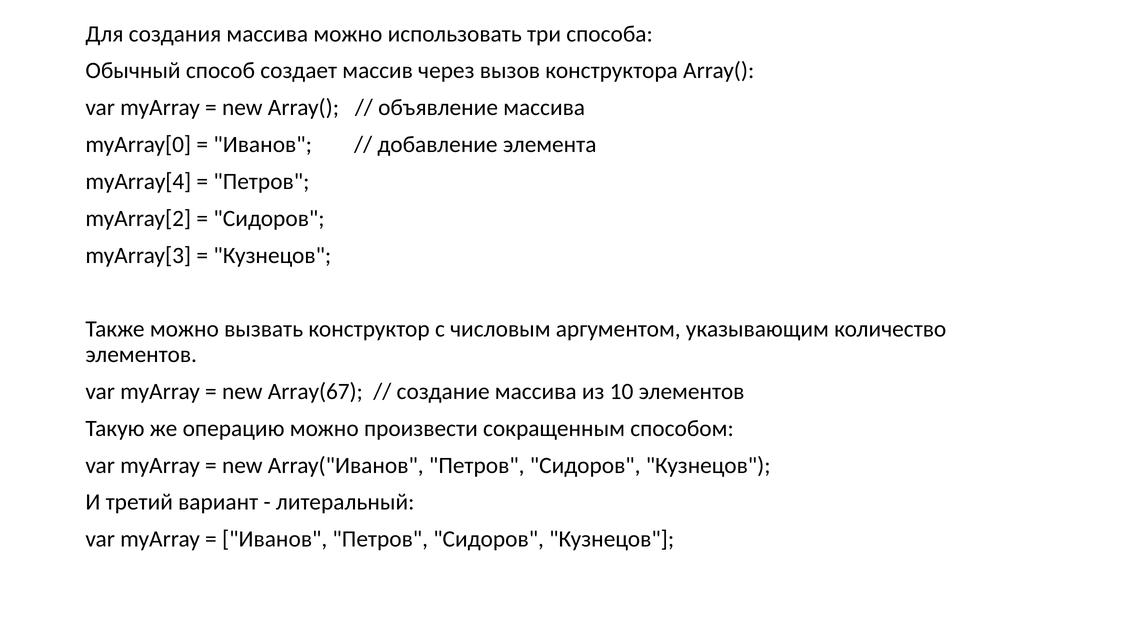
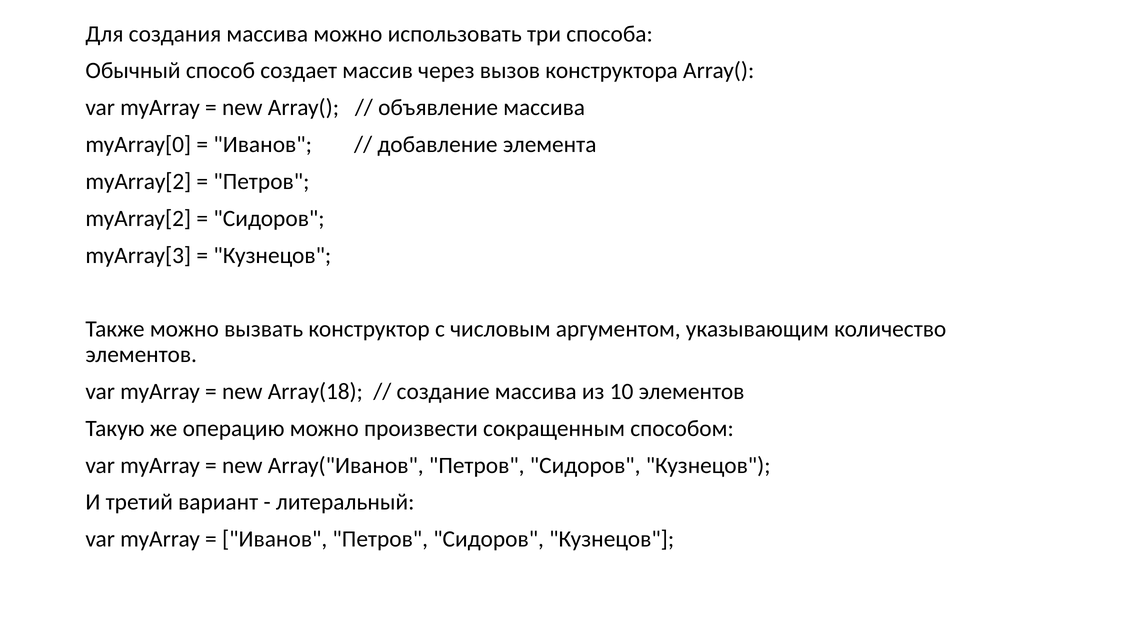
myArray[4 at (138, 181): myArray[4 -> myArray[2
Array(67: Array(67 -> Array(18
